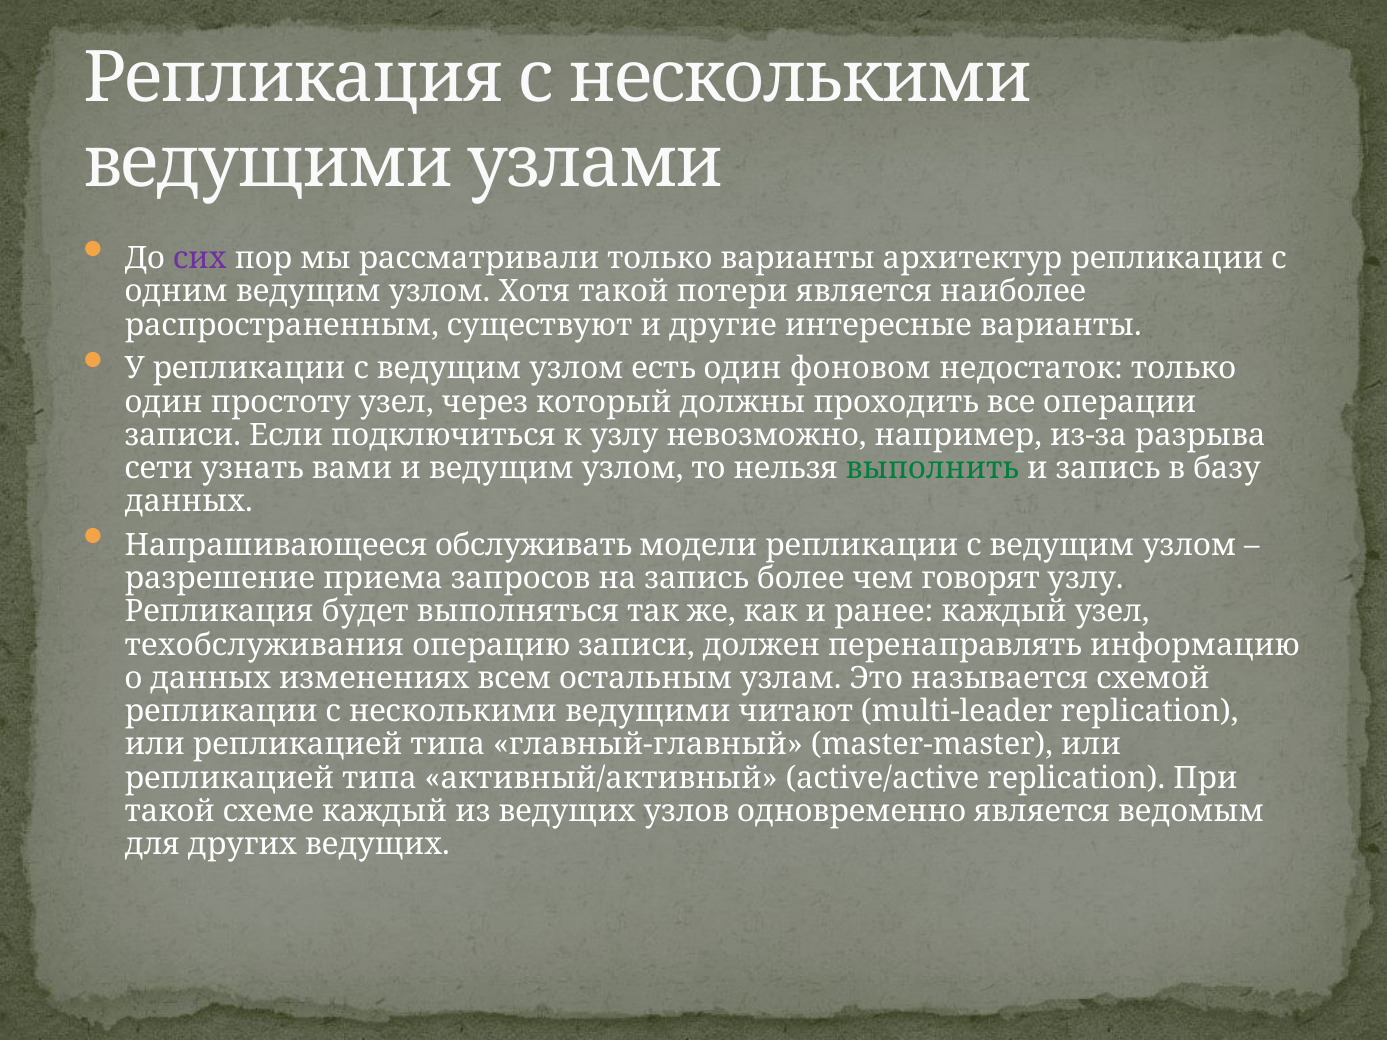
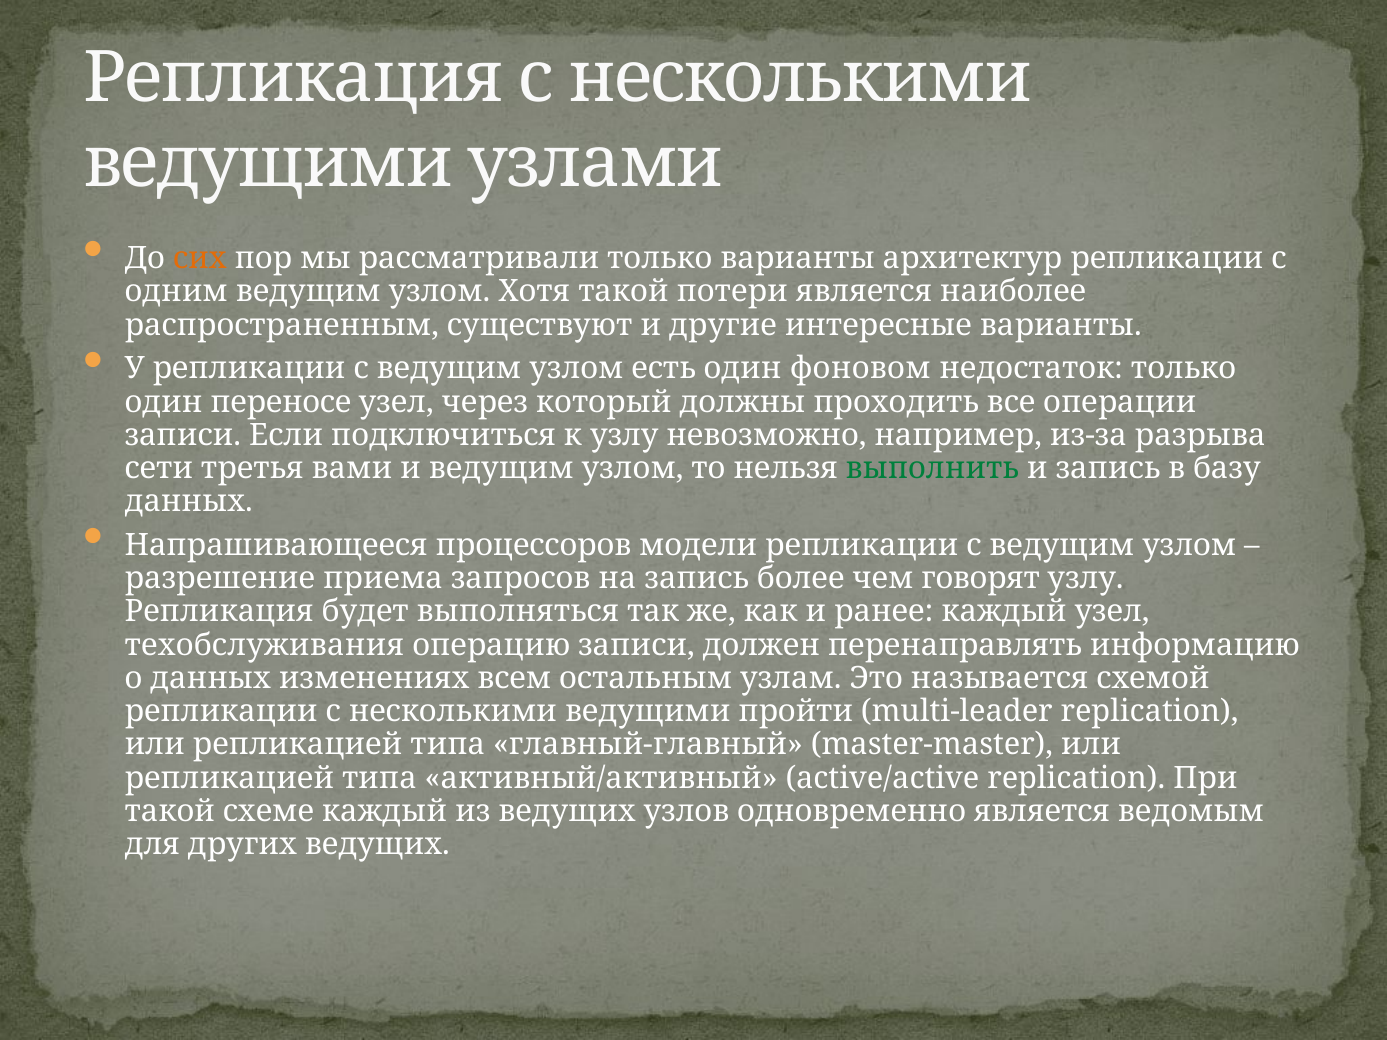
сих colour: purple -> orange
простоту: простоту -> переносе
узнать: узнать -> третья
обслуживать: обслуживать -> процессоров
читают: читают -> пройти
